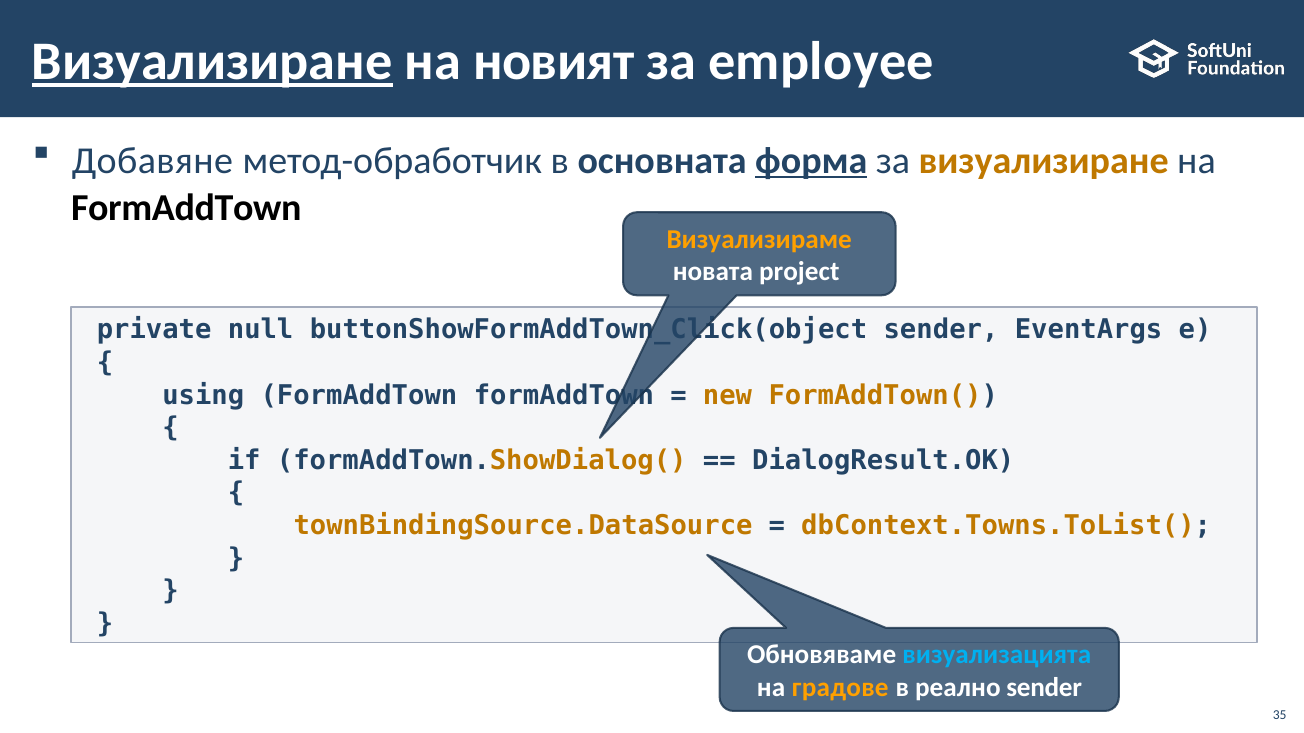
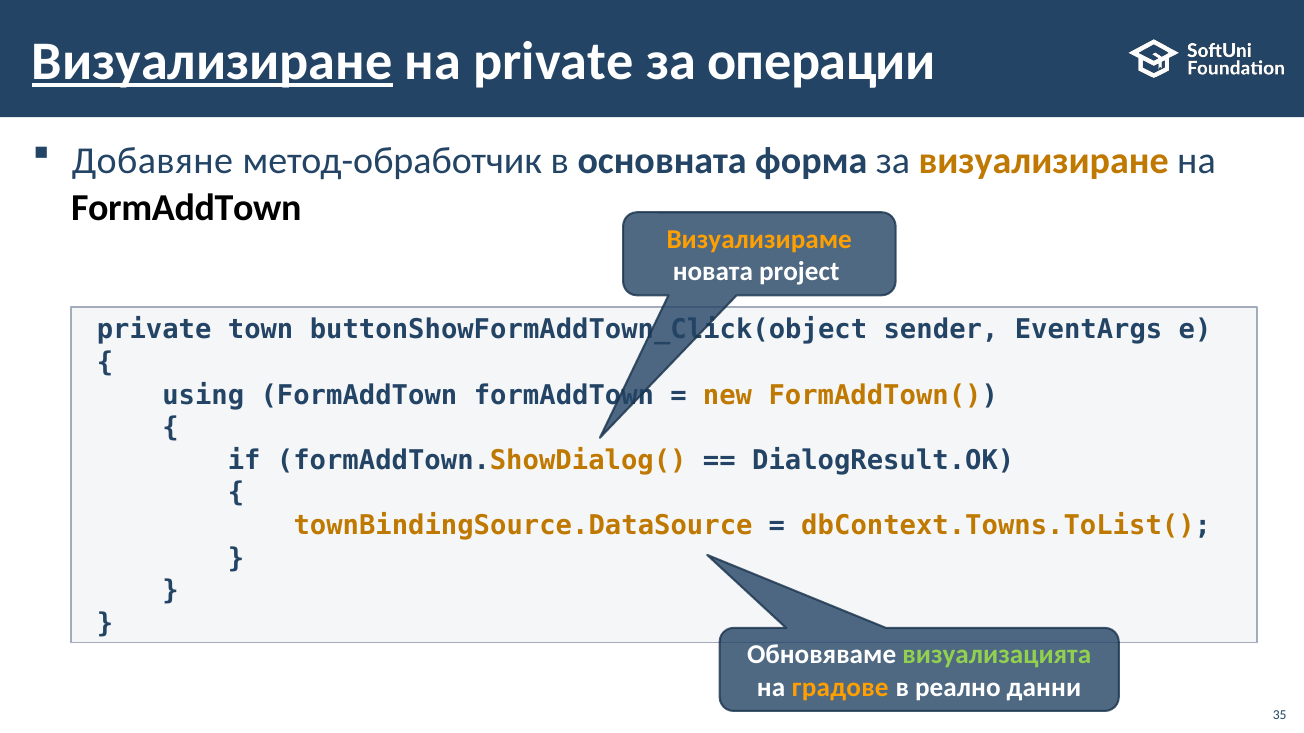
на новият: новият -> private
employee: employee -> операции
форма underline: present -> none
null: null -> town
визуализацията colour: light blue -> light green
реално sender: sender -> данни
